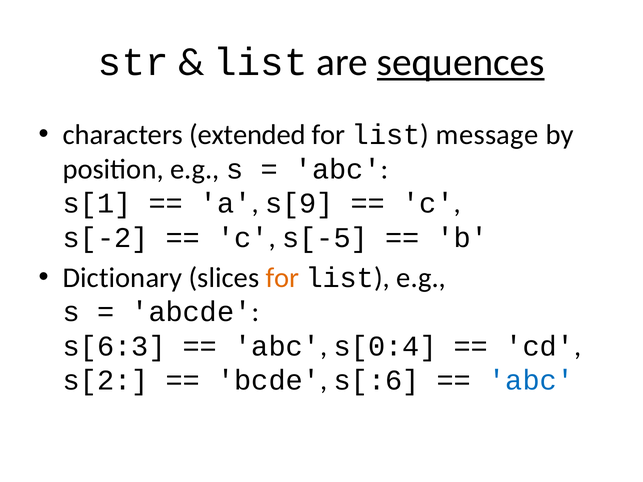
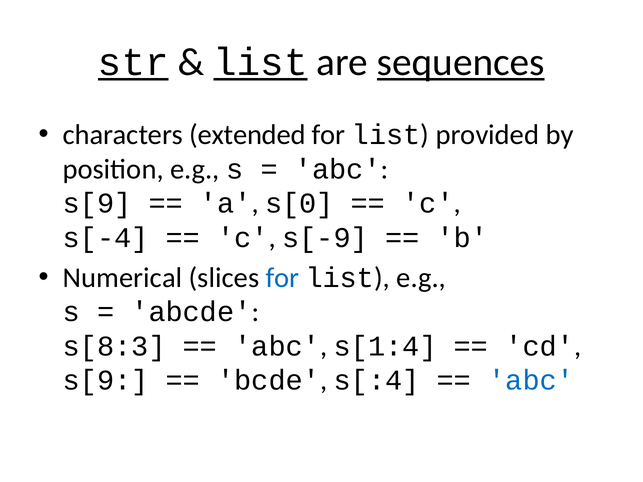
str underline: none -> present
list at (260, 62) underline: none -> present
message: message -> provided
s[1 at (97, 203): s[1 -> s[9
s[9: s[9 -> s[0
s[-2: s[-2 -> s[-4
s[-5: s[-5 -> s[-9
Dictionary: Dictionary -> Numerical
for at (282, 278) colour: orange -> blue
s[6:3: s[6:3 -> s[8:3
s[0:4: s[0:4 -> s[1:4
s[2 at (106, 381): s[2 -> s[9
s[:6: s[:6 -> s[:4
